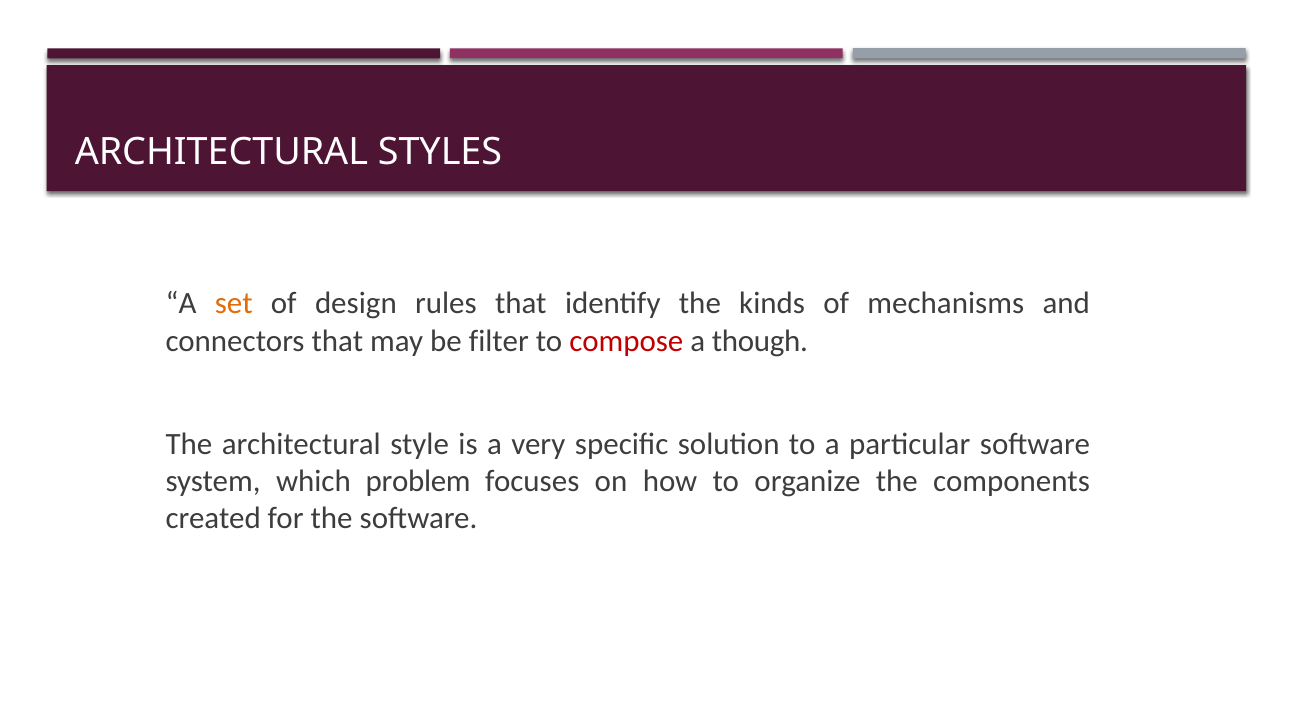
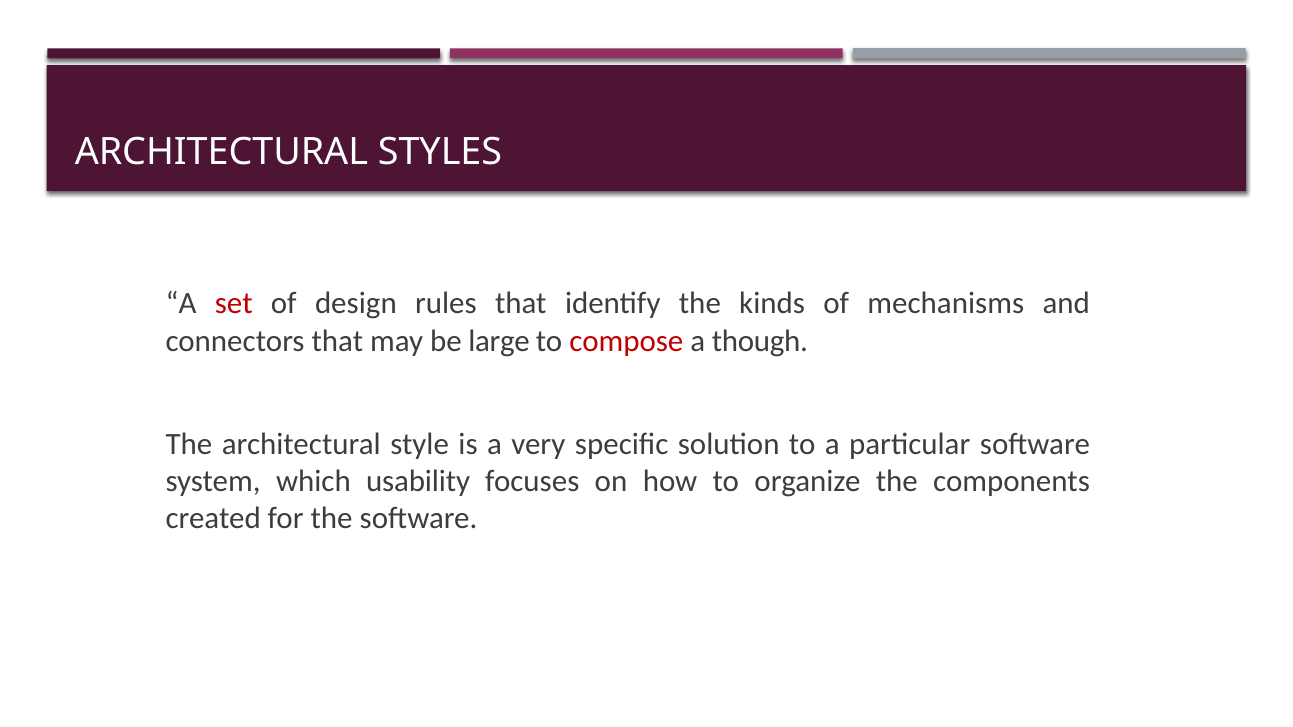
set colour: orange -> red
filter: filter -> large
problem: problem -> usability
